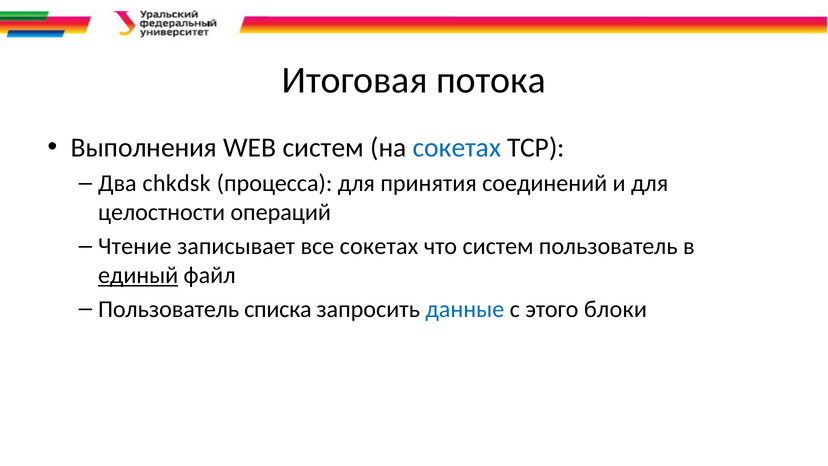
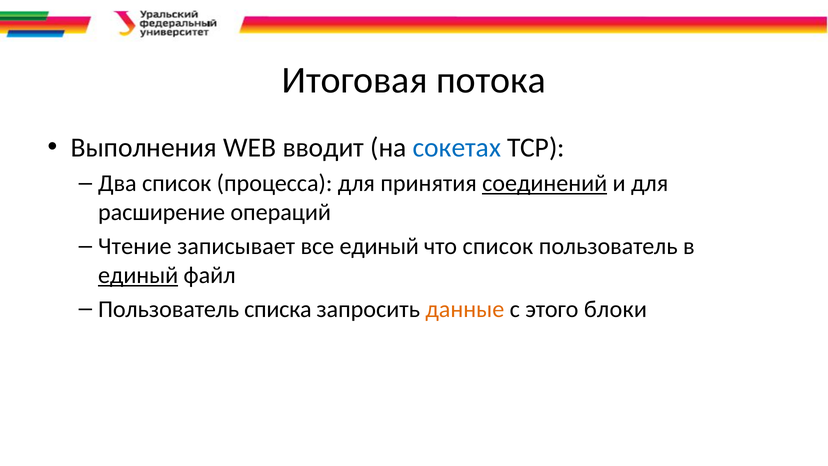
WEB систем: систем -> вводит
Два chkdsk: chkdsk -> список
соединений underline: none -> present
целостности: целостности -> расширение
все сокетах: сокетах -> единый
что систем: систем -> список
данные colour: blue -> orange
